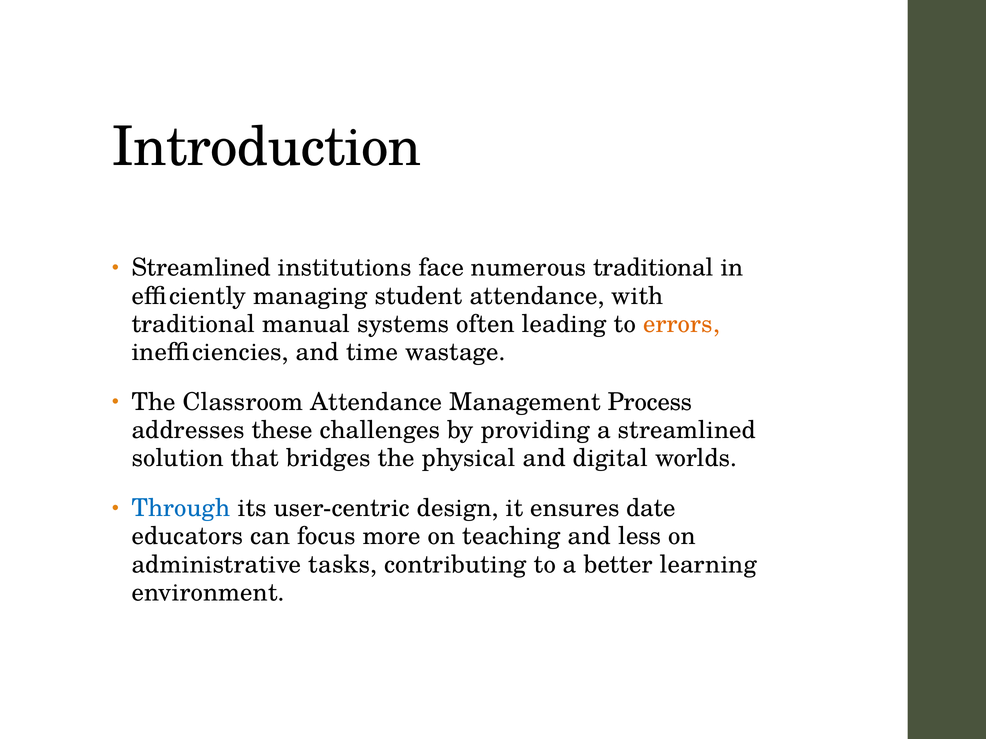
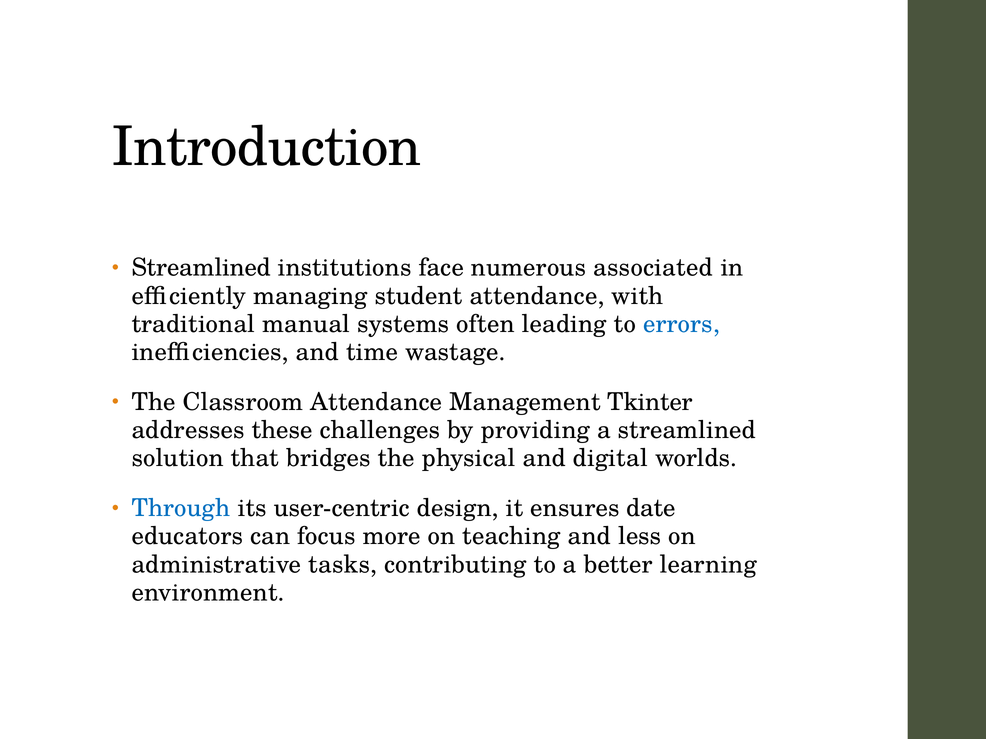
numerous traditional: traditional -> associated
errors colour: orange -> blue
Process: Process -> Tkinter
